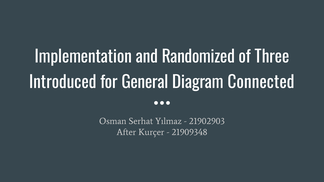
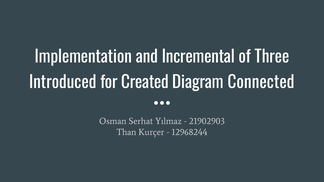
Randomized: Randomized -> Incremental
General: General -> Created
After: After -> Than
21909348: 21909348 -> 12968244
